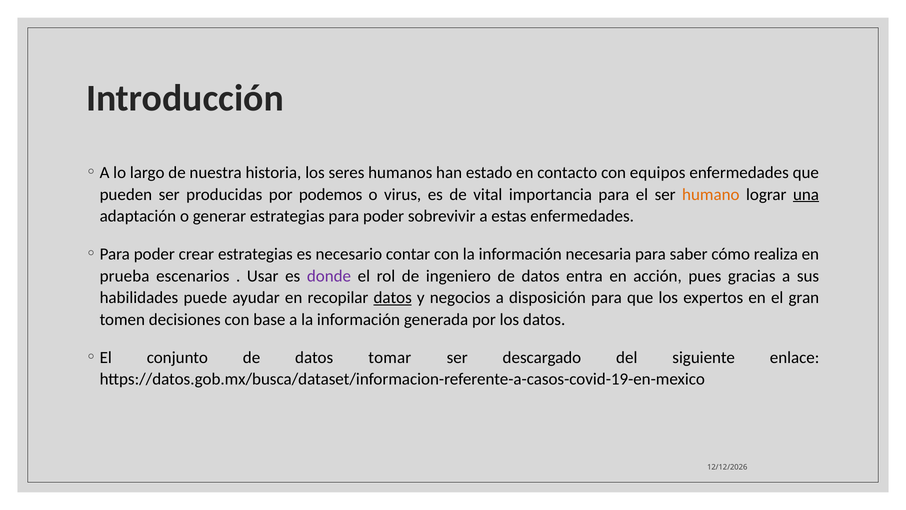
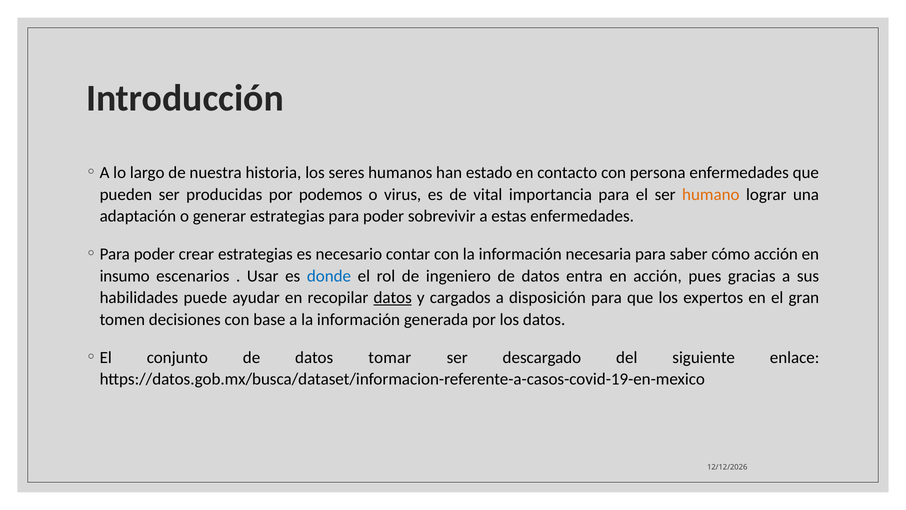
equipos: equipos -> persona
una underline: present -> none
cómo realiza: realiza -> acción
prueba: prueba -> insumo
donde colour: purple -> blue
negocios: negocios -> cargados
